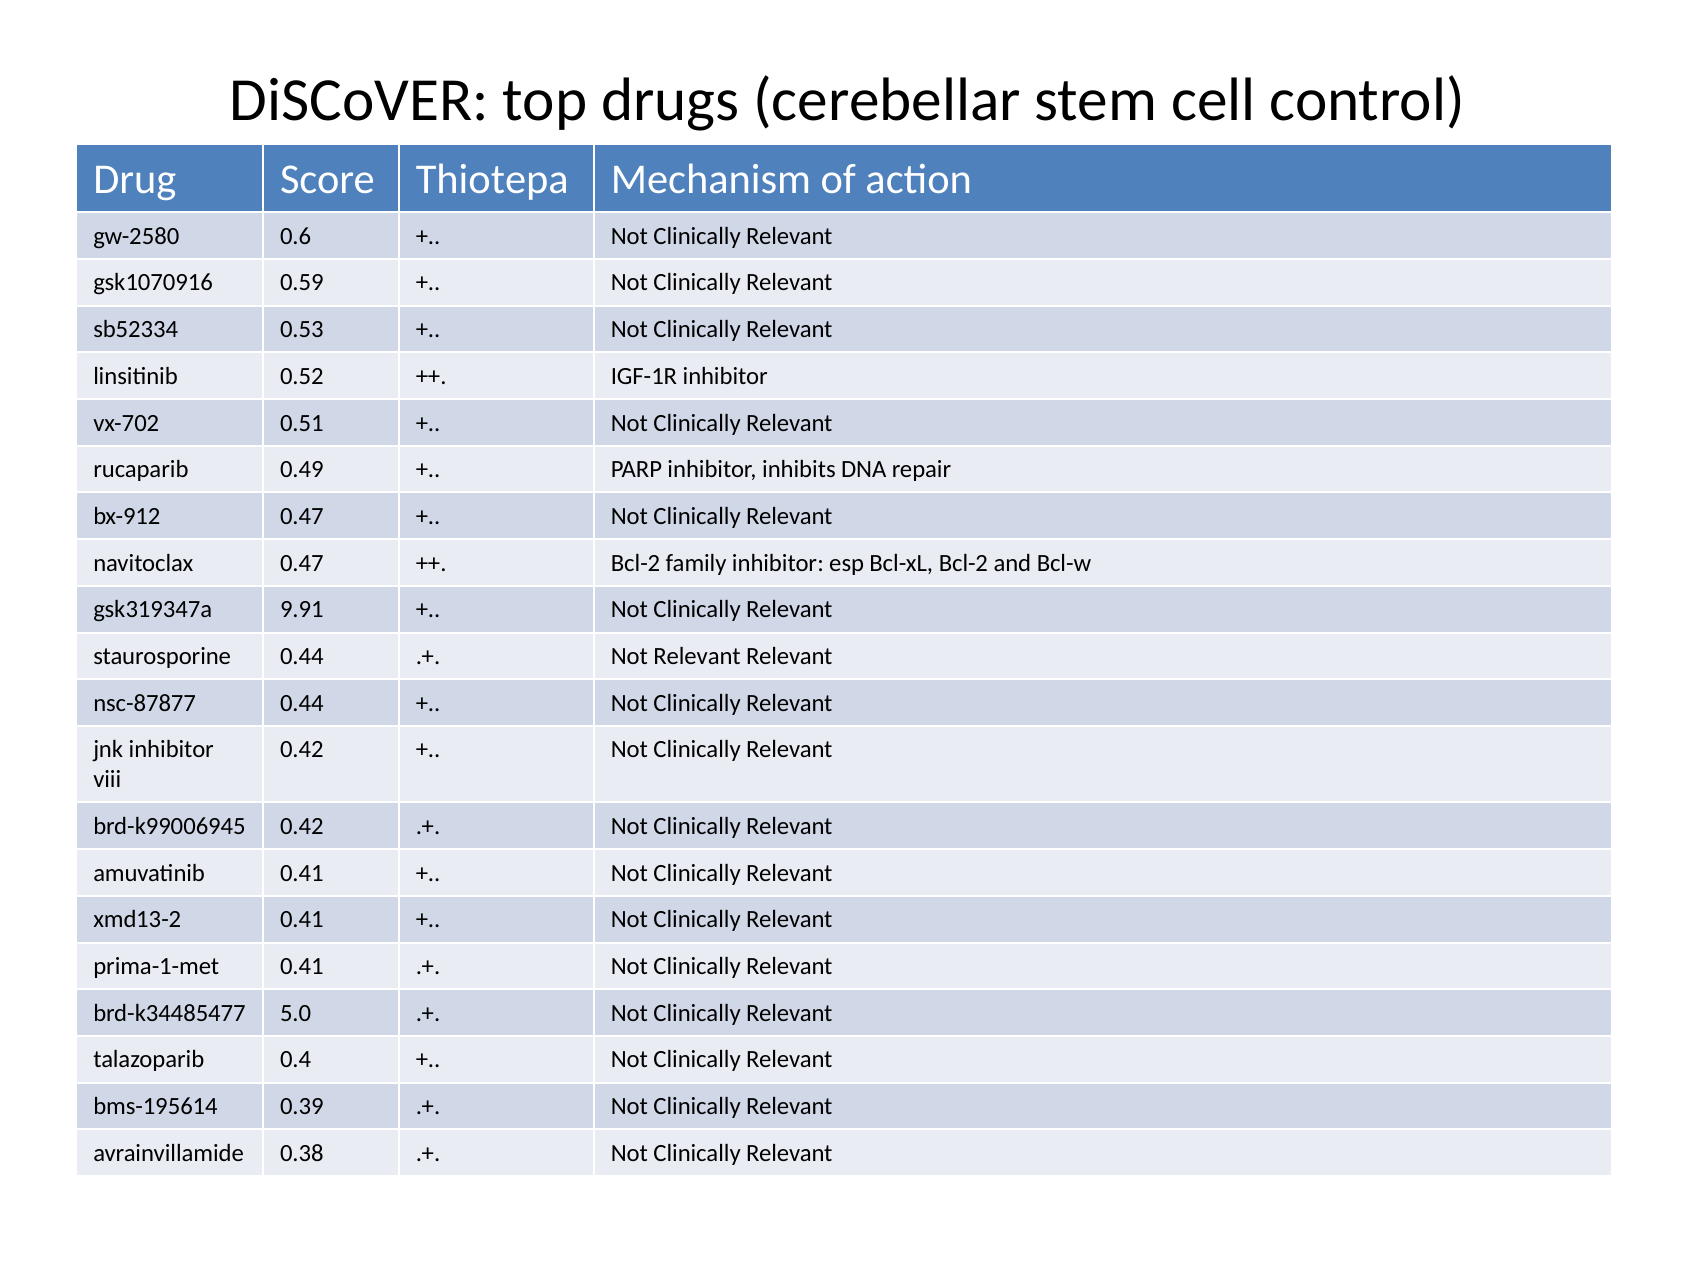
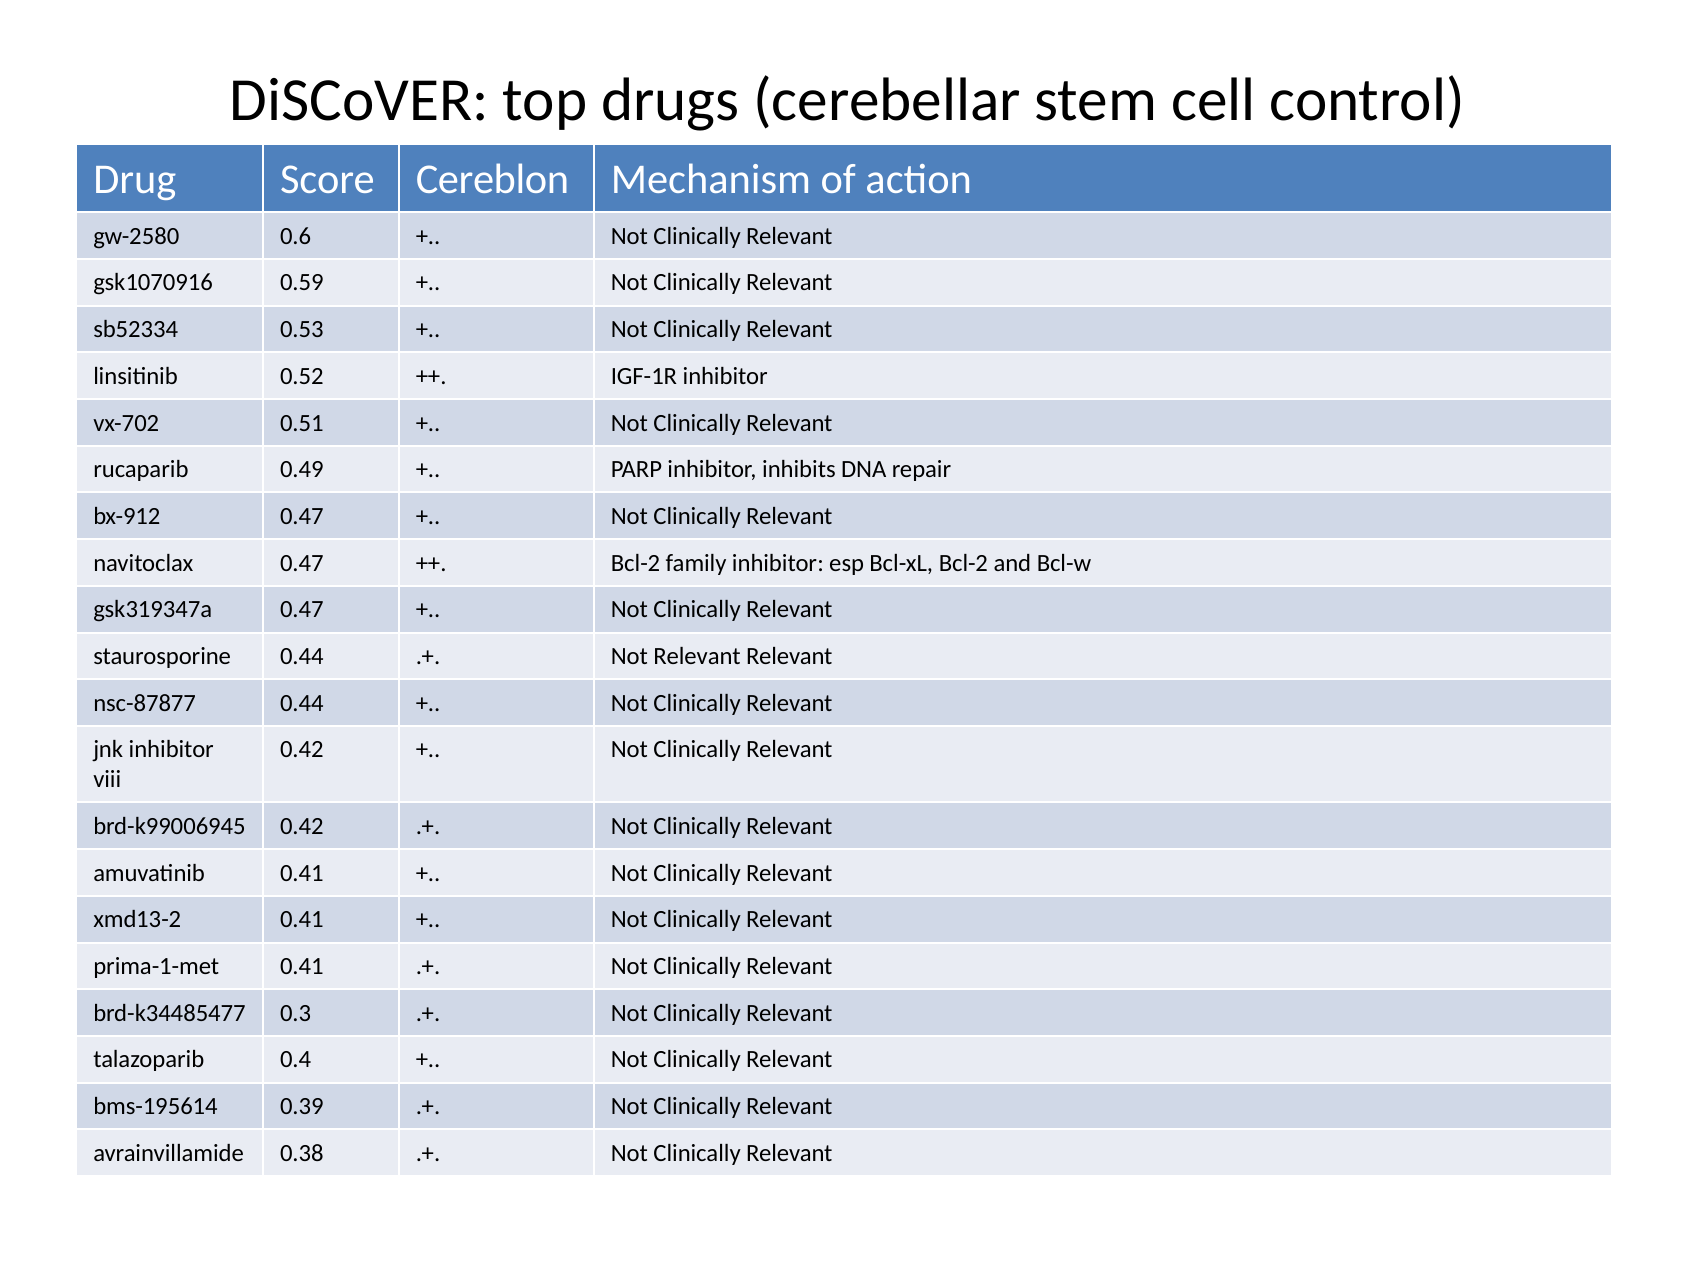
Thiotepa: Thiotepa -> Cereblon
gsk319347a 9.91: 9.91 -> 0.47
5.0: 5.0 -> 0.3
